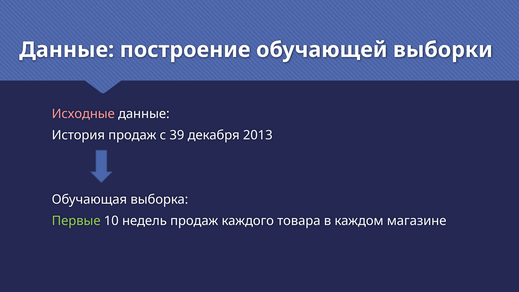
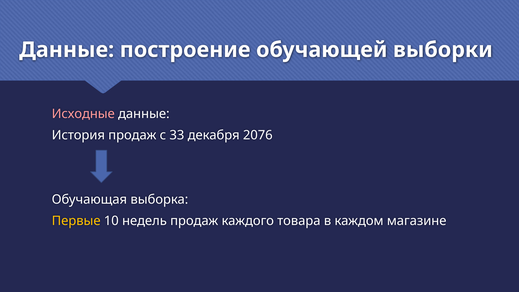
39: 39 -> 33
2013: 2013 -> 2076
Первые colour: light green -> yellow
